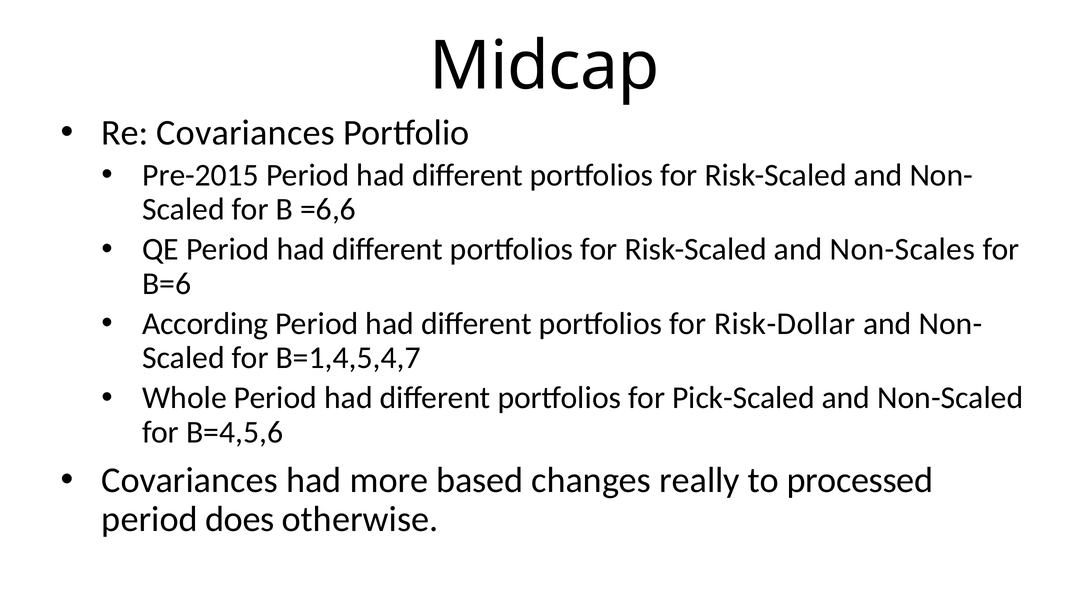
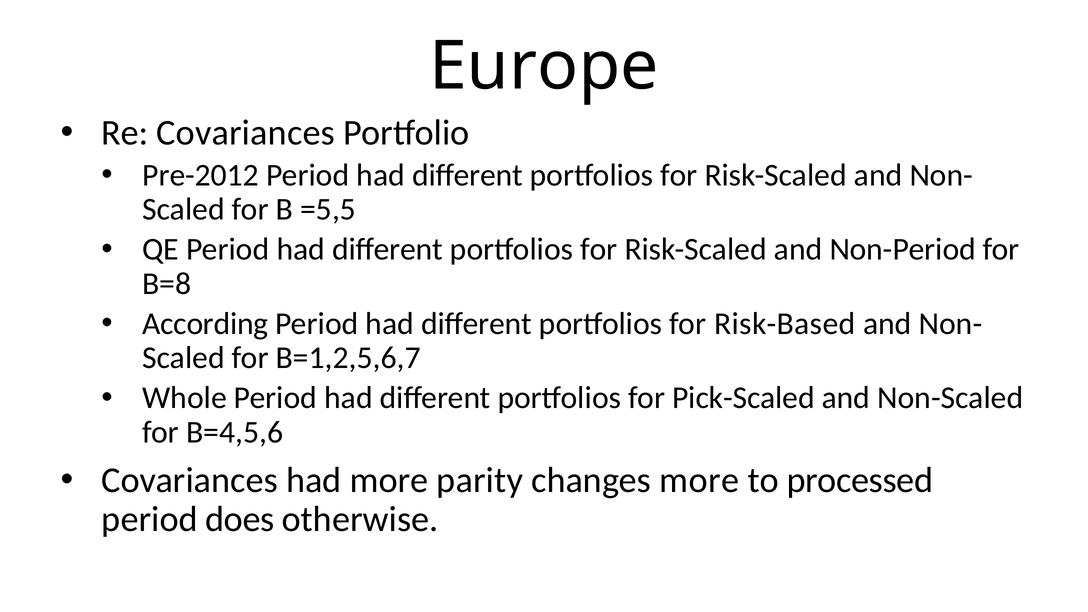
Midcap: Midcap -> Europe
Pre-2015: Pre-2015 -> Pre-2012
=6,6: =6,6 -> =5,5
Non-Scales: Non-Scales -> Non-Period
B=6: B=6 -> B=8
Risk-Dollar: Risk-Dollar -> Risk-Based
B=1,4,5,4,7: B=1,4,5,4,7 -> B=1,2,5,6,7
based: based -> parity
changes really: really -> more
